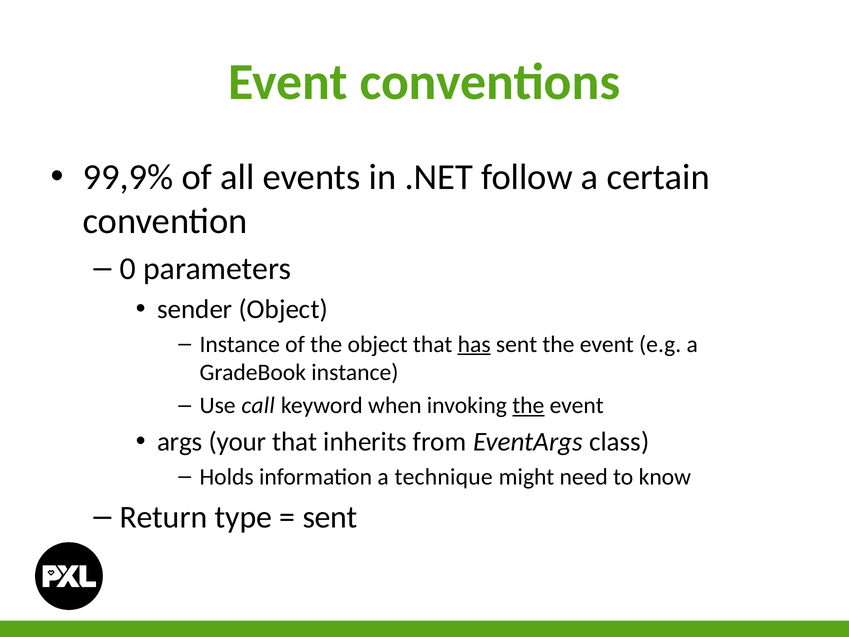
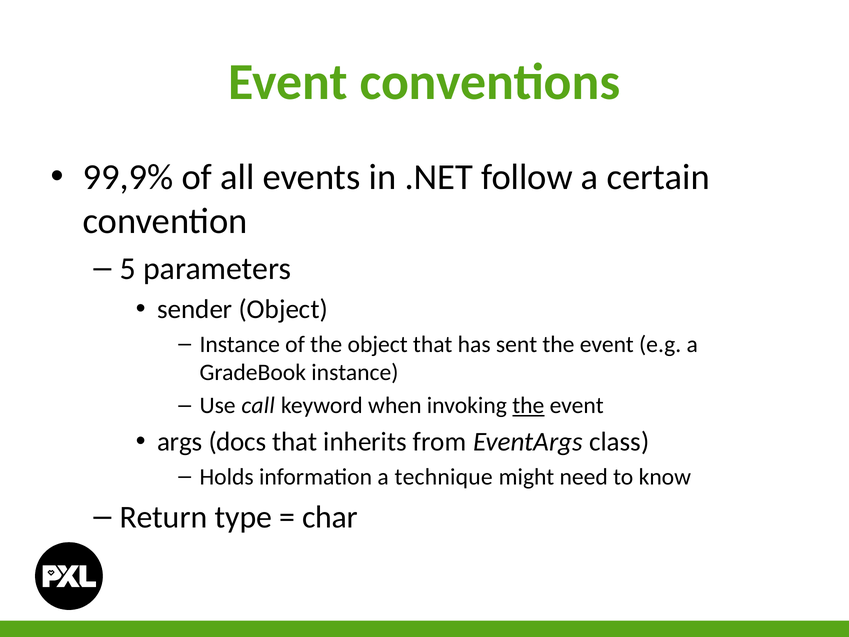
0: 0 -> 5
has underline: present -> none
your: your -> docs
sent at (330, 517): sent -> char
